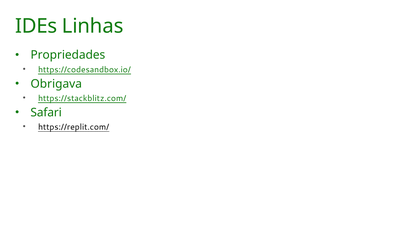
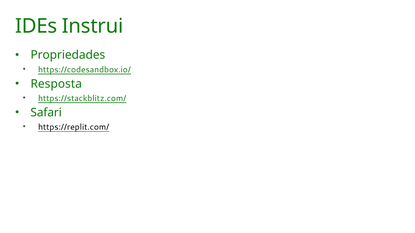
Linhas: Linhas -> Instrui
Obrigava: Obrigava -> Resposta
